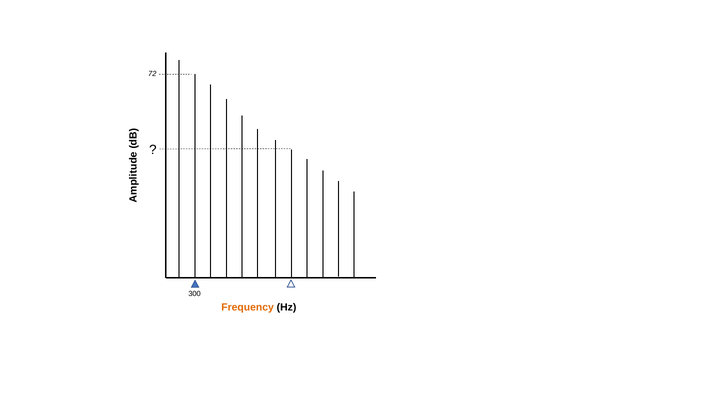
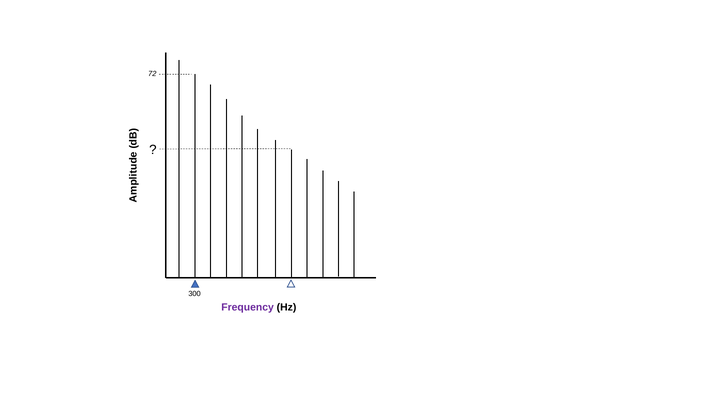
Frequency colour: orange -> purple
